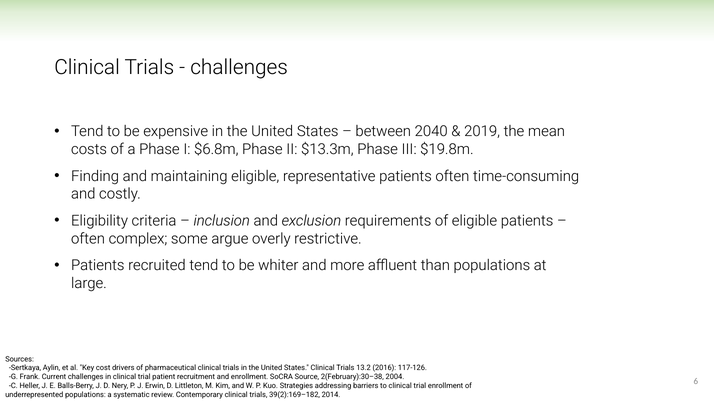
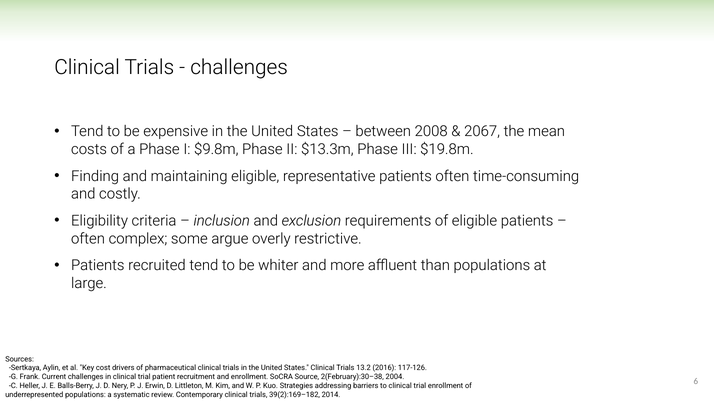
2040: 2040 -> 2008
2019: 2019 -> 2067
$6.8m: $6.8m -> $9.8m
